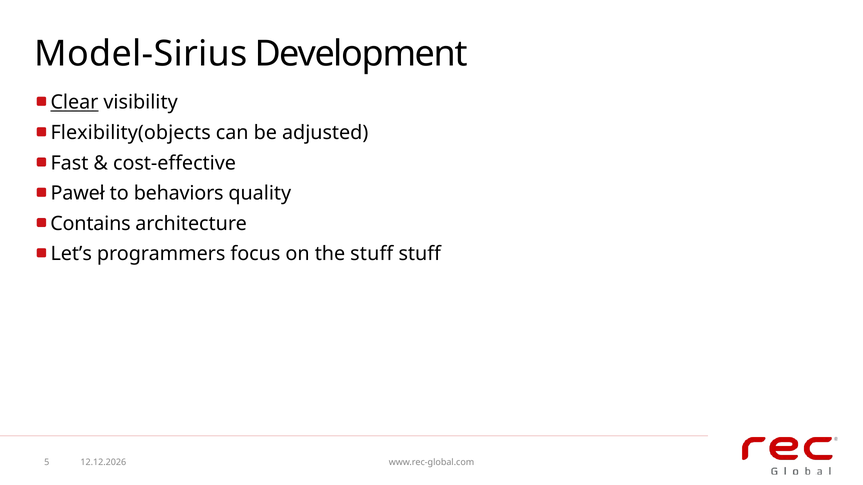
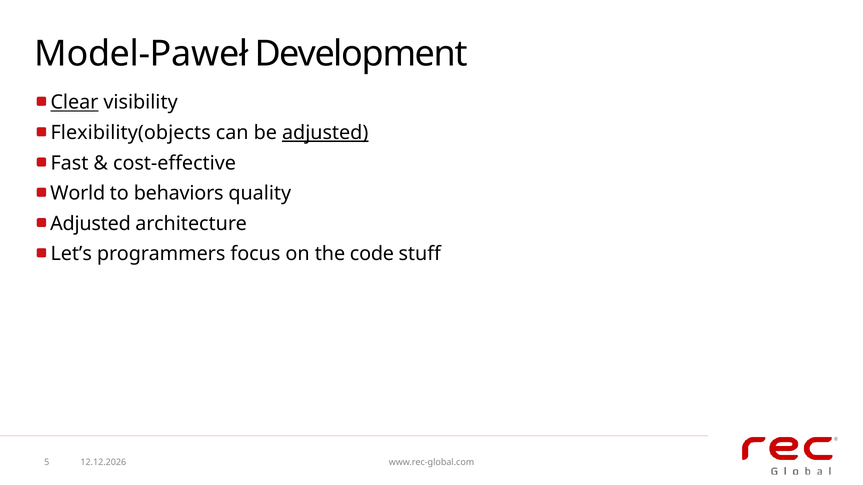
Model-Sirius: Model-Sirius -> Model-Paweł
adjusted at (325, 133) underline: none -> present
Paweł: Paweł -> World
Contains at (90, 224): Contains -> Adjusted
the stuff: stuff -> code
